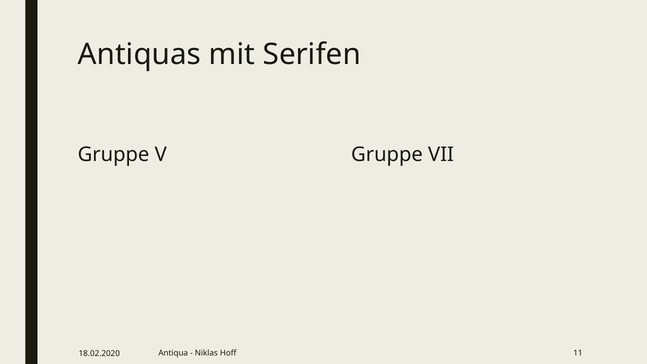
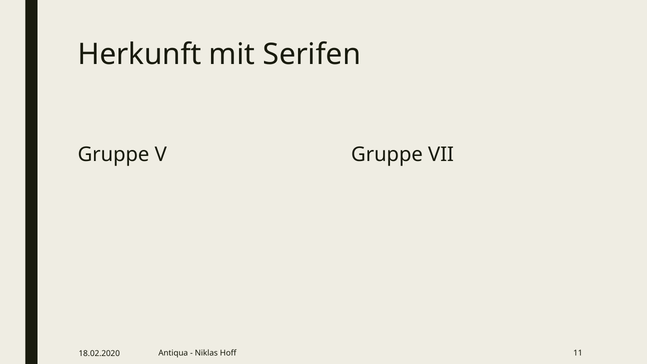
Antiquas: Antiquas -> Herkunft
